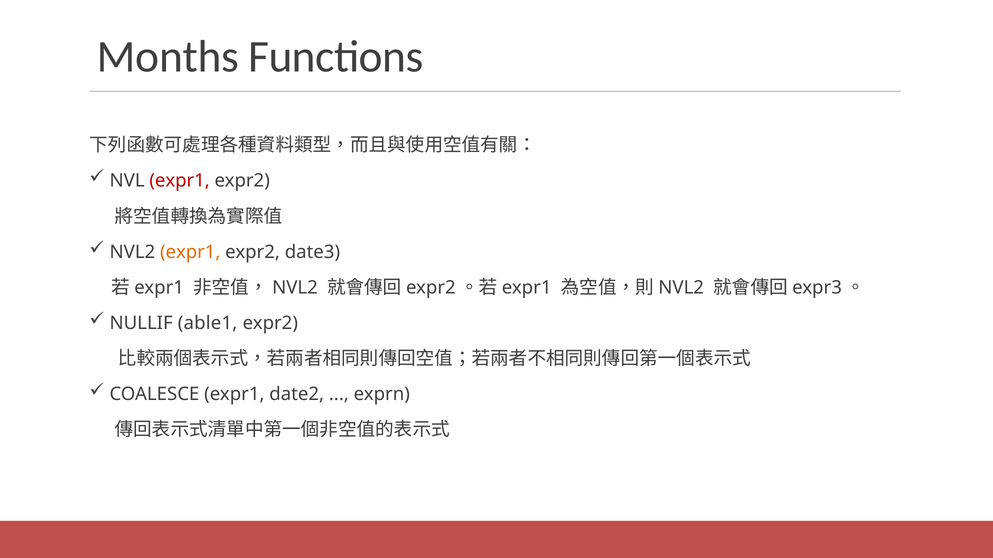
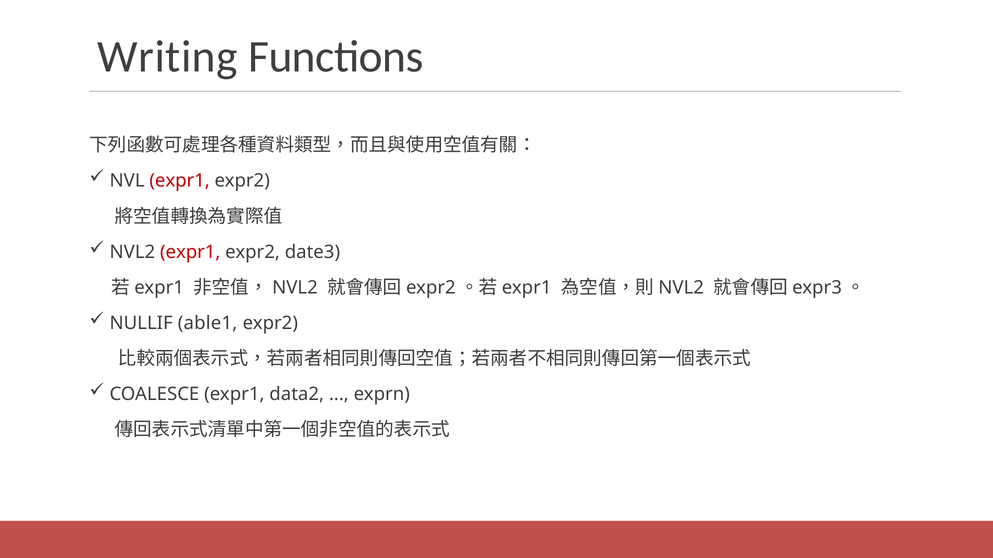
Months: Months -> Writing
expr1 at (190, 252) colour: orange -> red
date2: date2 -> data2
